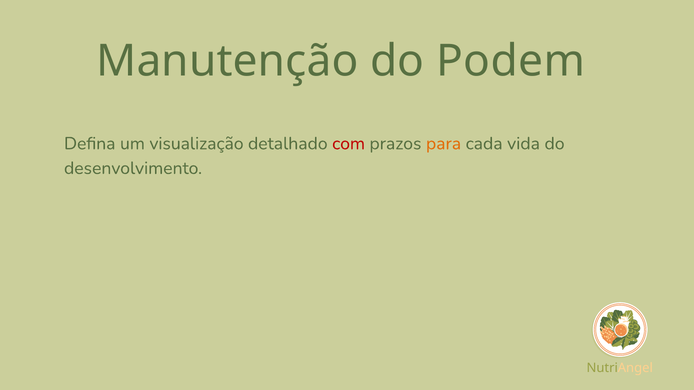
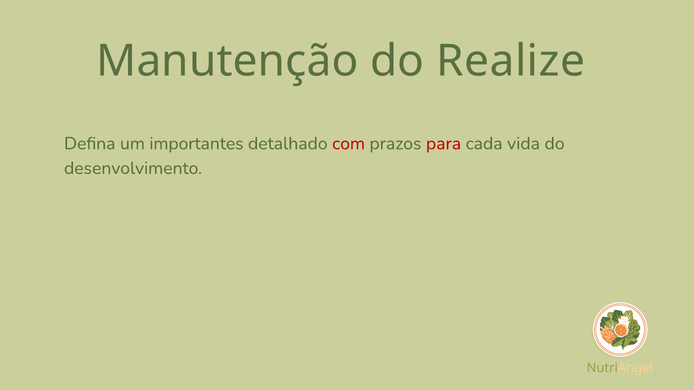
Podem: Podem -> Realize
visualização: visualização -> importantes
para colour: orange -> red
